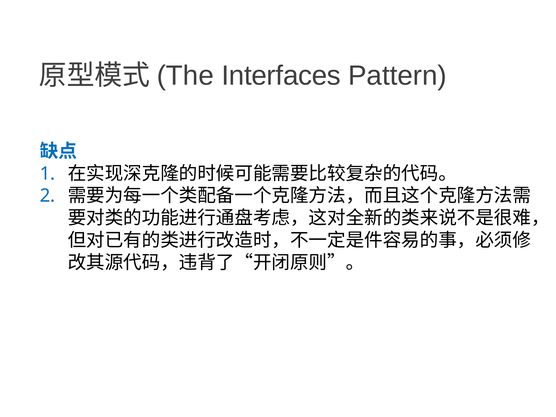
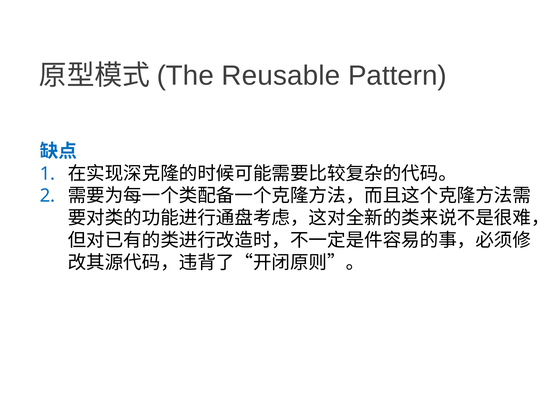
Interfaces: Interfaces -> Reusable
